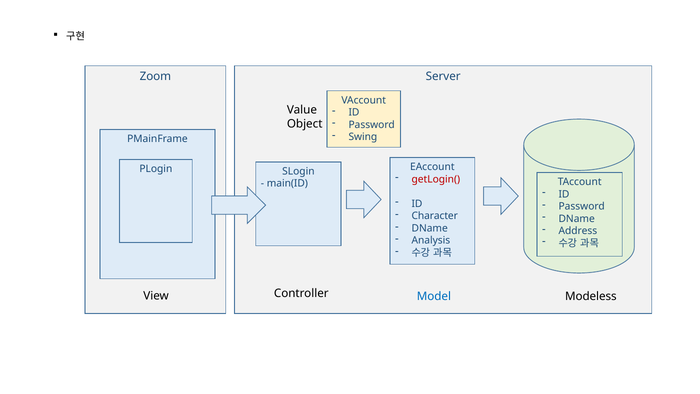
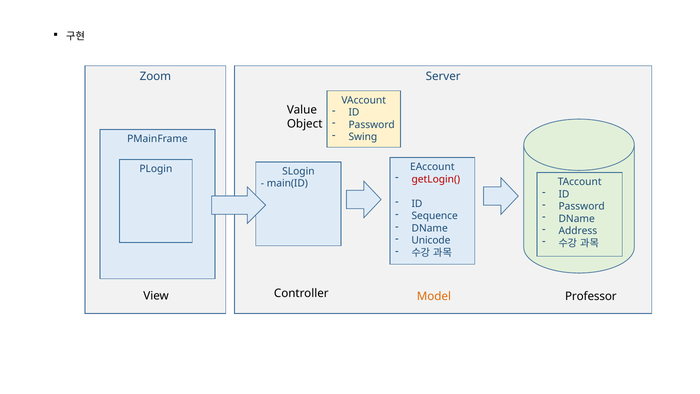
Character: Character -> Sequence
Analysis: Analysis -> Unicode
Model colour: blue -> orange
Modeless: Modeless -> Professor
